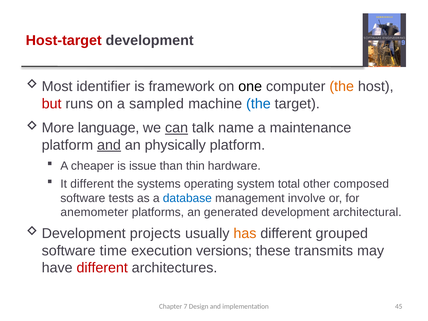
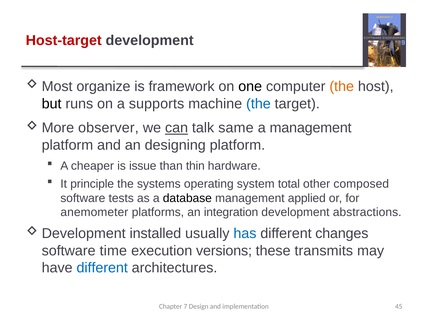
identifier: identifier -> organize
but colour: red -> black
sampled: sampled -> supports
language: language -> observer
name: name -> same
a maintenance: maintenance -> management
and at (109, 145) underline: present -> none
physically: physically -> designing
It different: different -> principle
database colour: blue -> black
involve: involve -> applied
generated: generated -> integration
architectural: architectural -> abstractions
projects: projects -> installed
has colour: orange -> blue
grouped: grouped -> changes
different at (102, 268) colour: red -> blue
